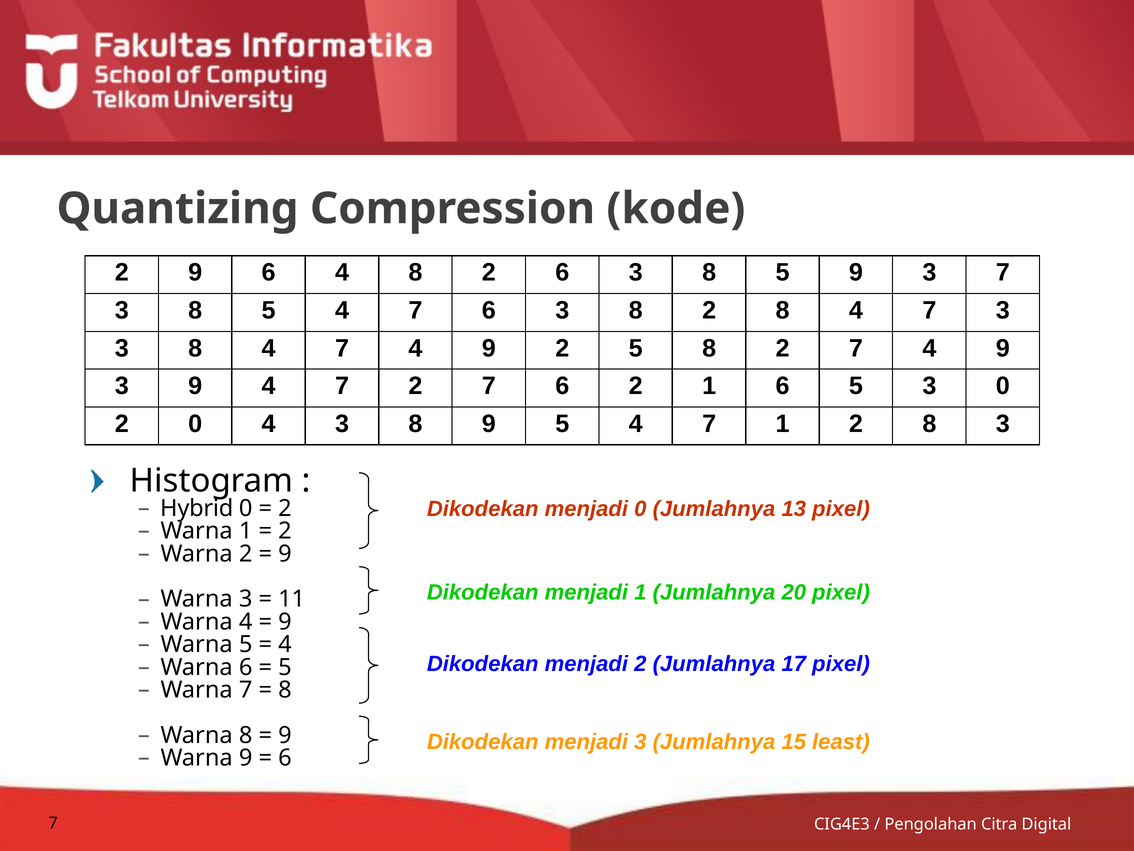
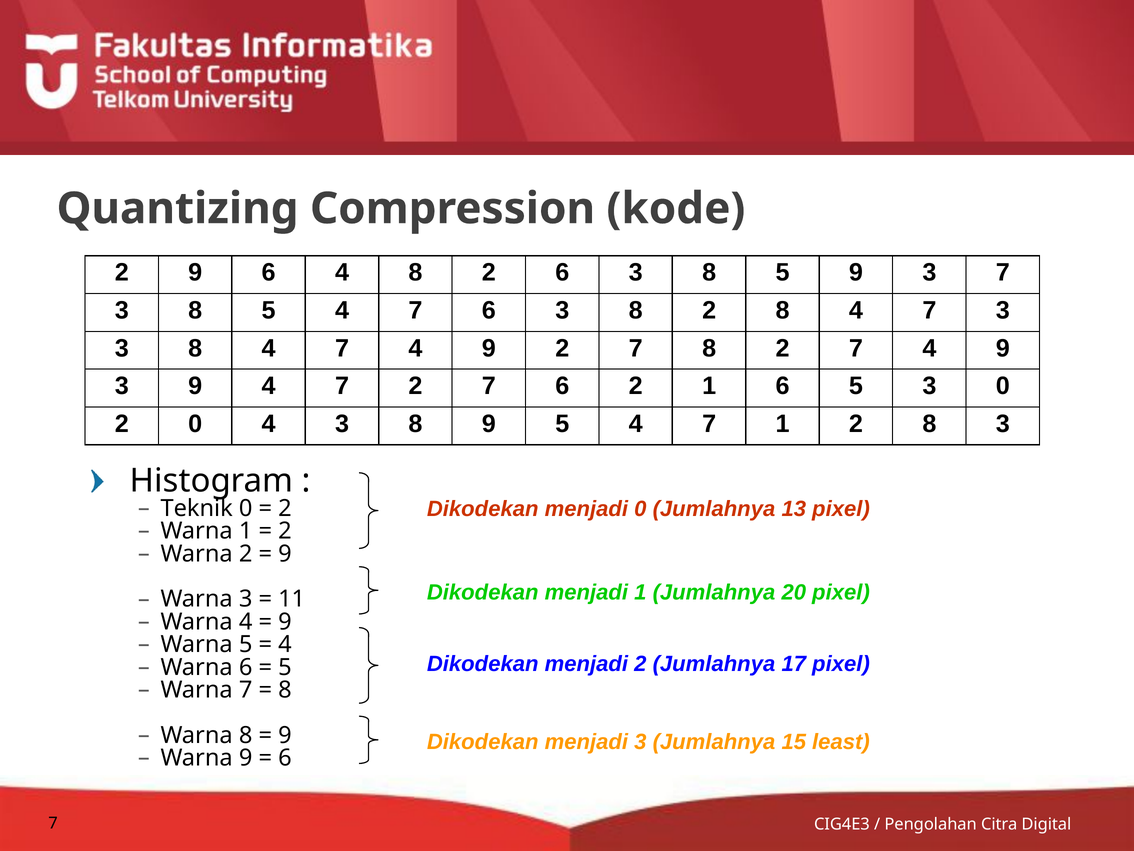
9 2 5: 5 -> 7
Hybrid: Hybrid -> Teknik
